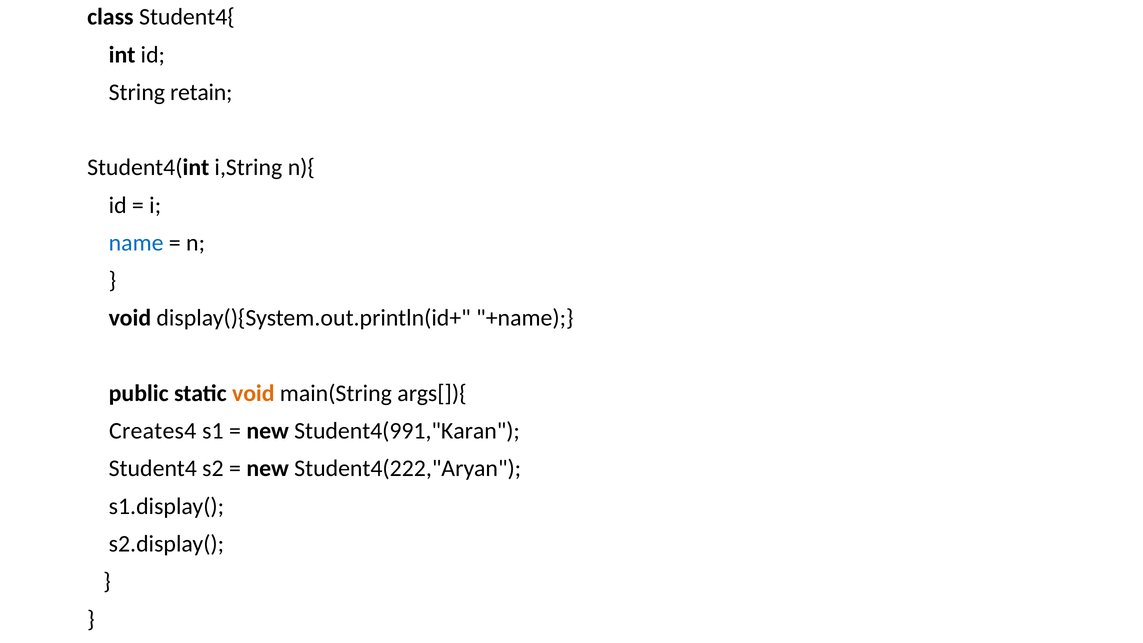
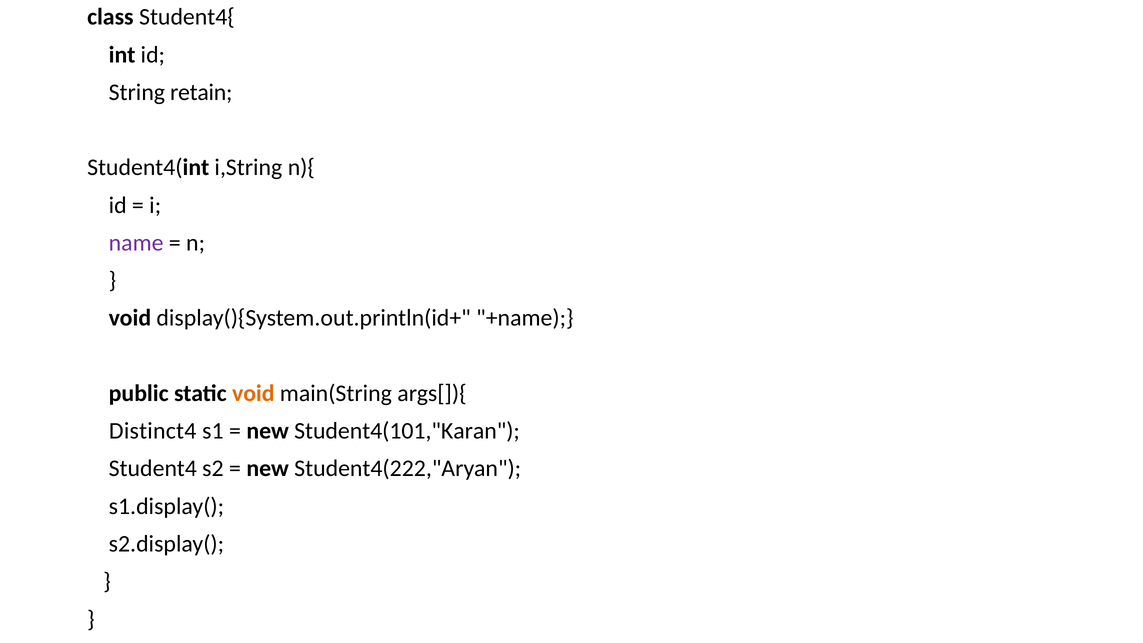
name colour: blue -> purple
Creates4: Creates4 -> Distinct4
Student4(991,"Karan: Student4(991,"Karan -> Student4(101,"Karan
